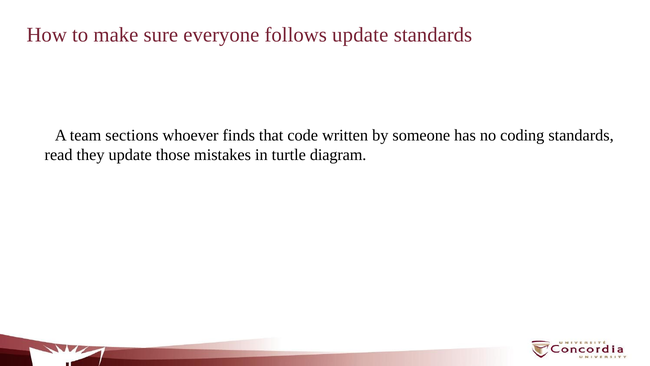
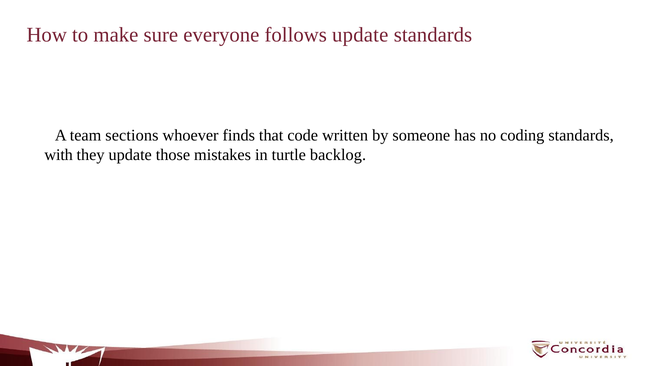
read: read -> with
diagram: diagram -> backlog
